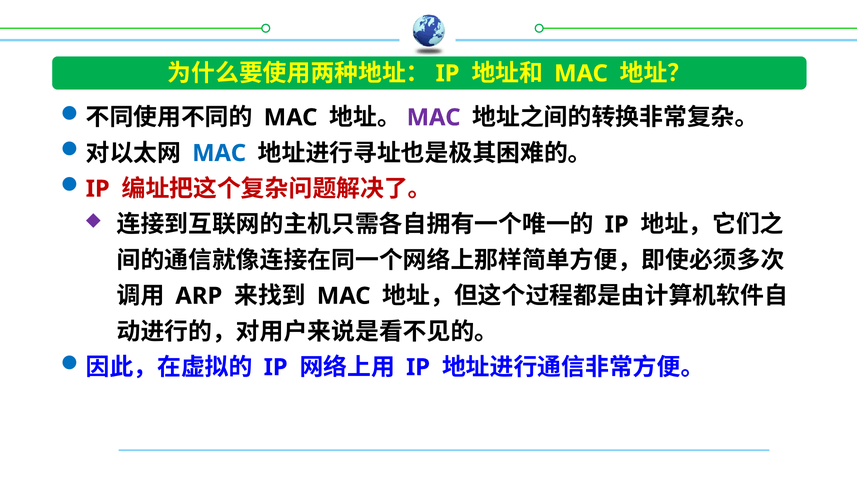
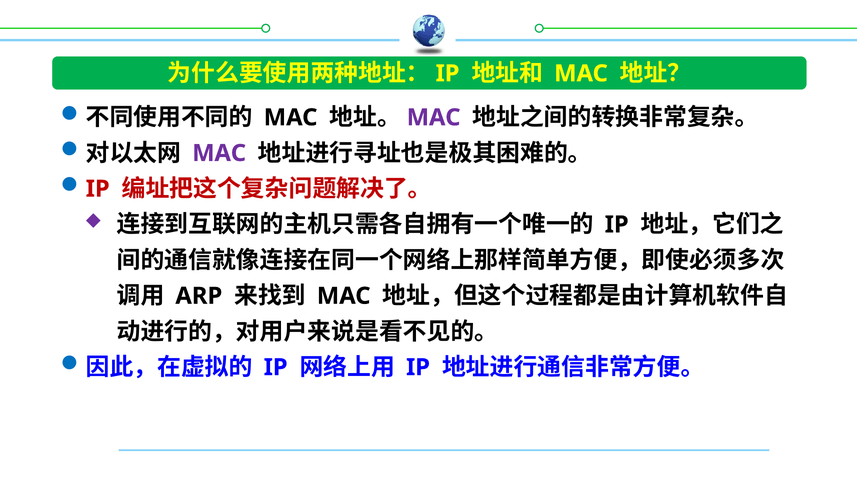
MAC at (219, 153) colour: blue -> purple
